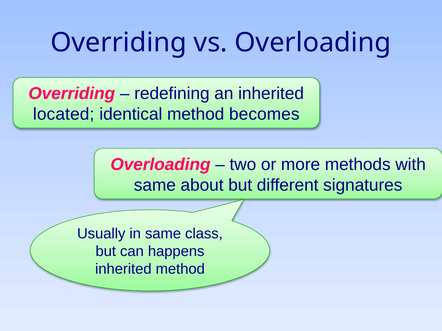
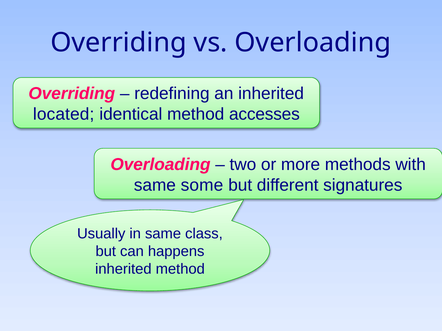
becomes: becomes -> accesses
about: about -> some
